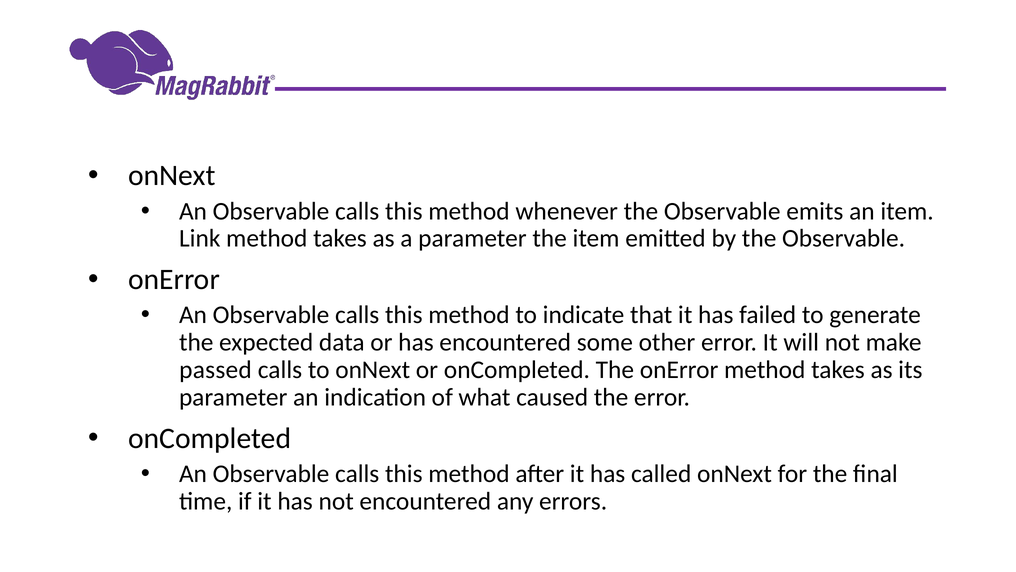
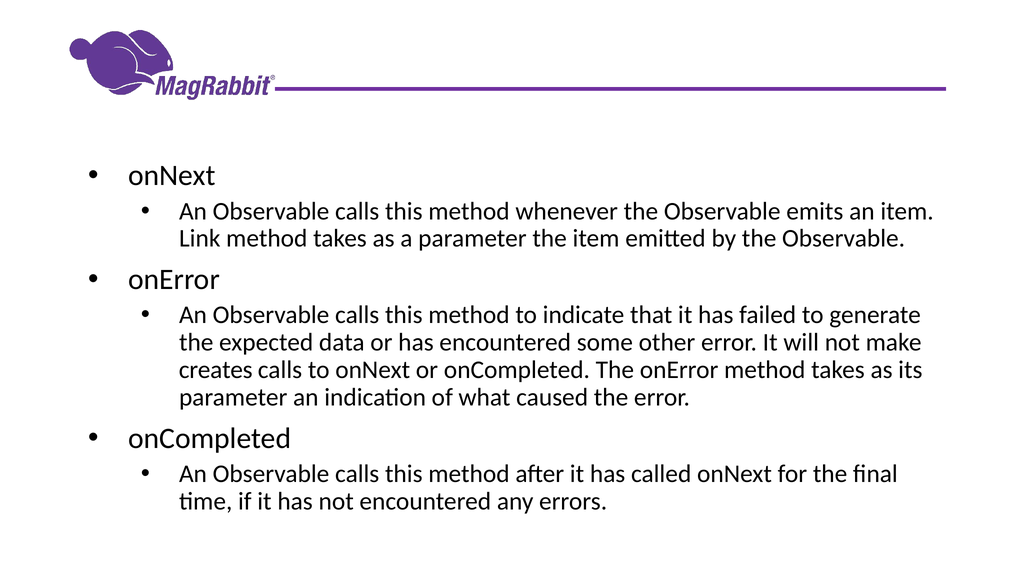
passed: passed -> creates
